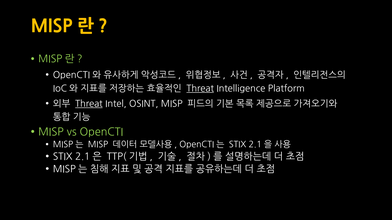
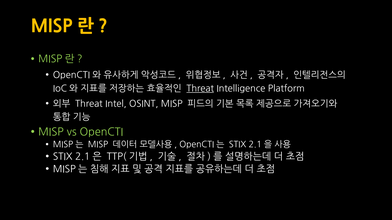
Threat at (89, 104) underline: present -> none
